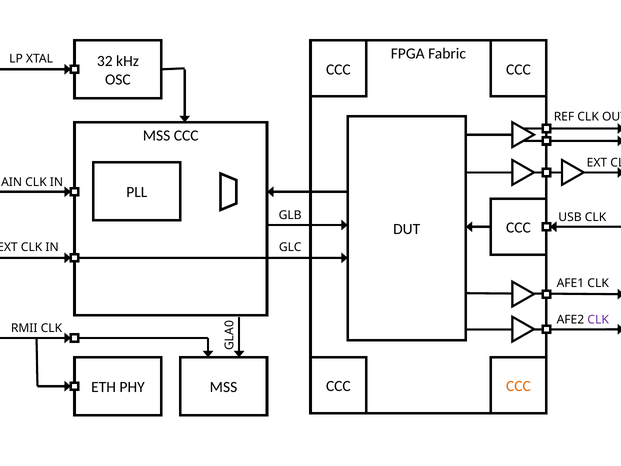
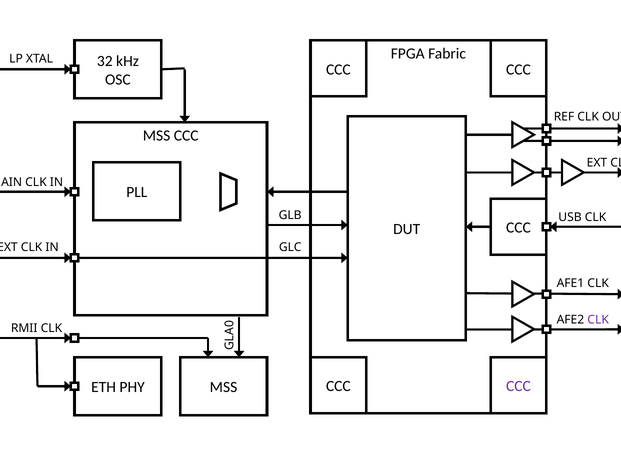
CCC at (518, 386) colour: orange -> purple
